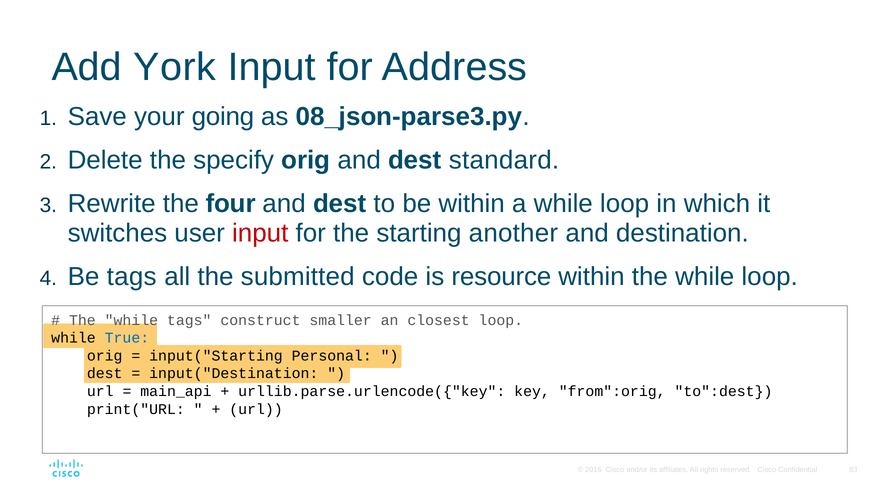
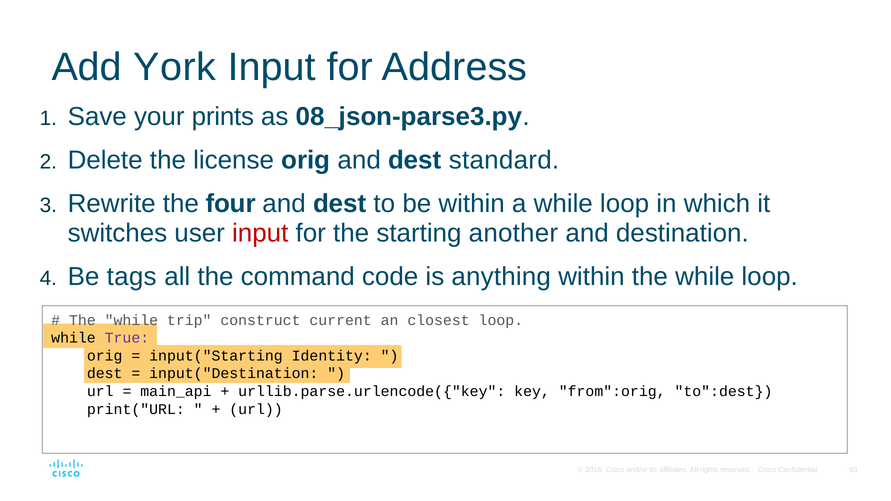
going: going -> prints
specify: specify -> license
submitted: submitted -> command
resource: resource -> anything
while tags: tags -> trip
smaller: smaller -> current
True colour: blue -> purple
Personal: Personal -> Identity
